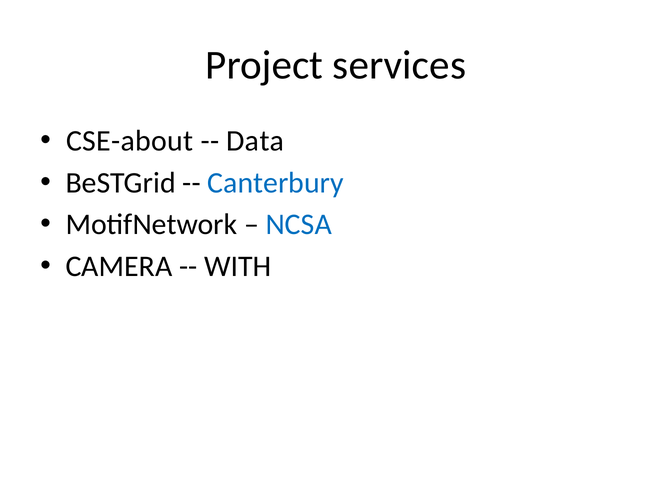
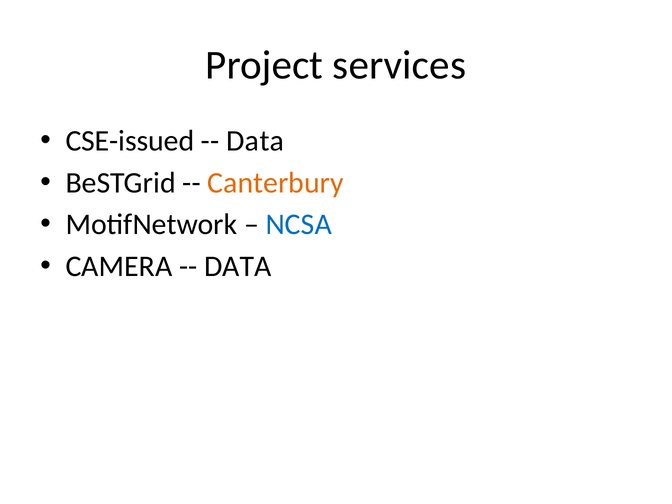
CSE-about: CSE-about -> CSE-issued
Canterbury colour: blue -> orange
WITH at (238, 266): WITH -> DATA
